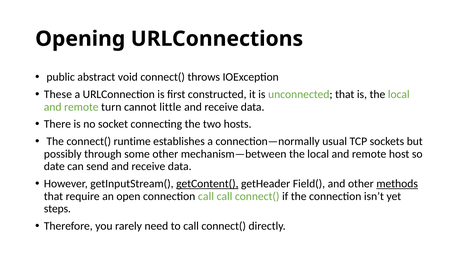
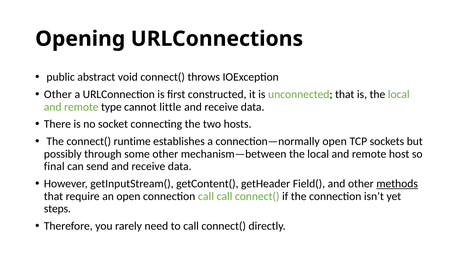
These at (58, 94): These -> Other
turn: turn -> type
connection—normally usual: usual -> open
date: date -> final
getContent( underline: present -> none
